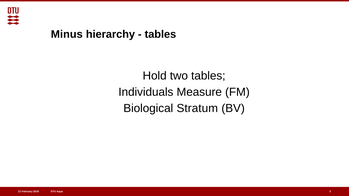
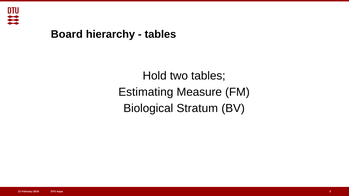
Minus: Minus -> Board
Individuals: Individuals -> Estimating
